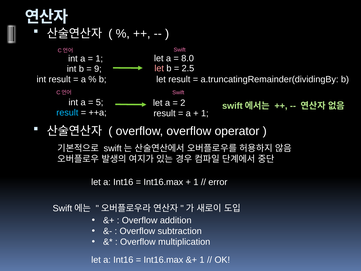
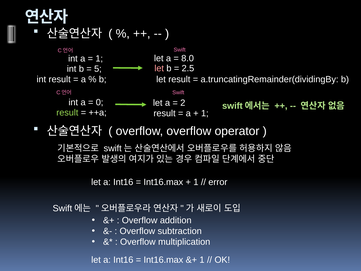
9: 9 -> 5
5: 5 -> 0
result at (67, 112) colour: light blue -> light green
